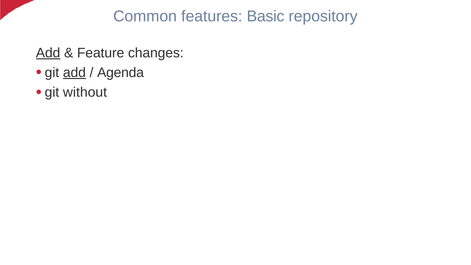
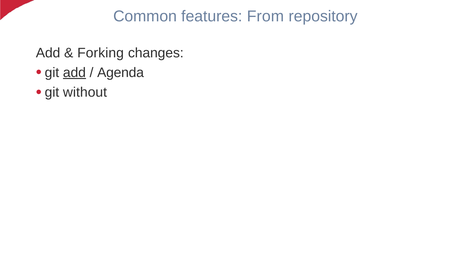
Basic: Basic -> From
Add at (48, 53) underline: present -> none
Feature: Feature -> Forking
